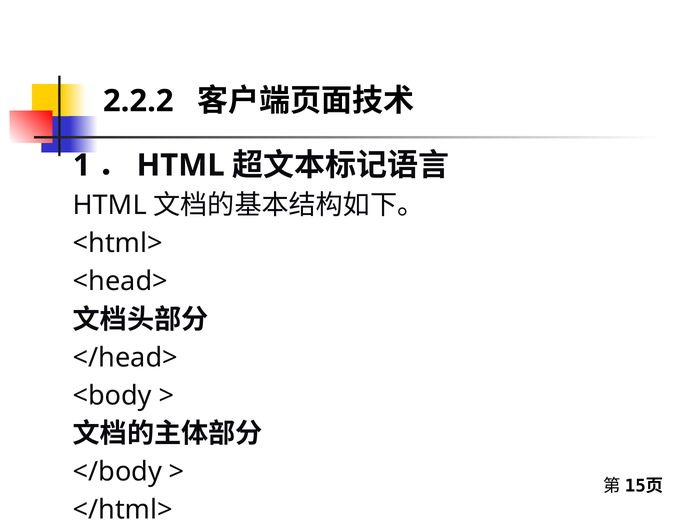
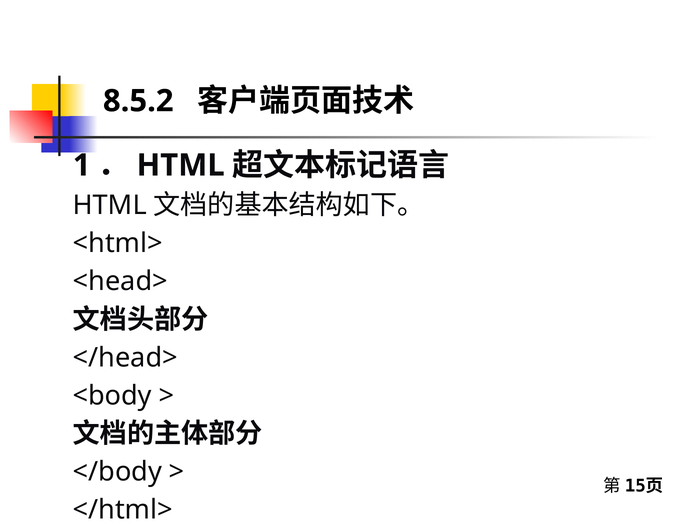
2.2.2: 2.2.2 -> 8.5.2
